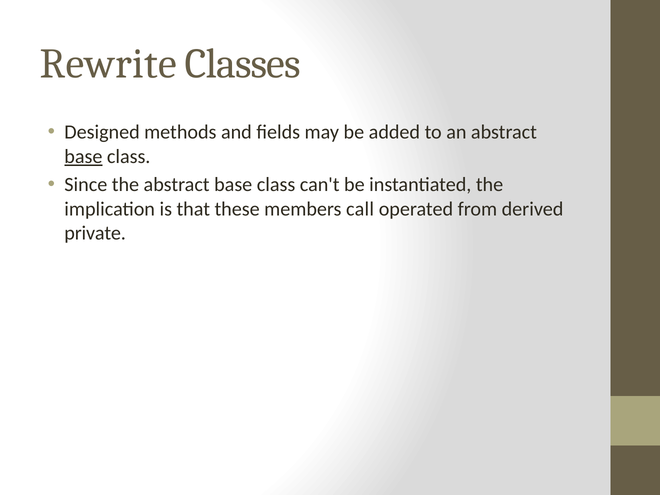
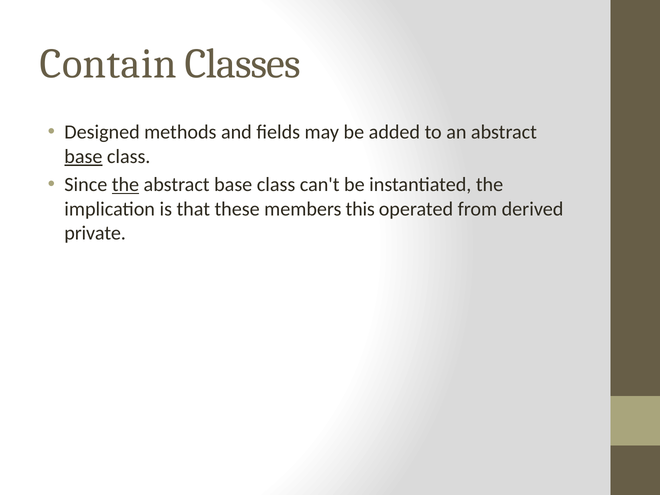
Rewrite: Rewrite -> Contain
the at (125, 185) underline: none -> present
call: call -> this
